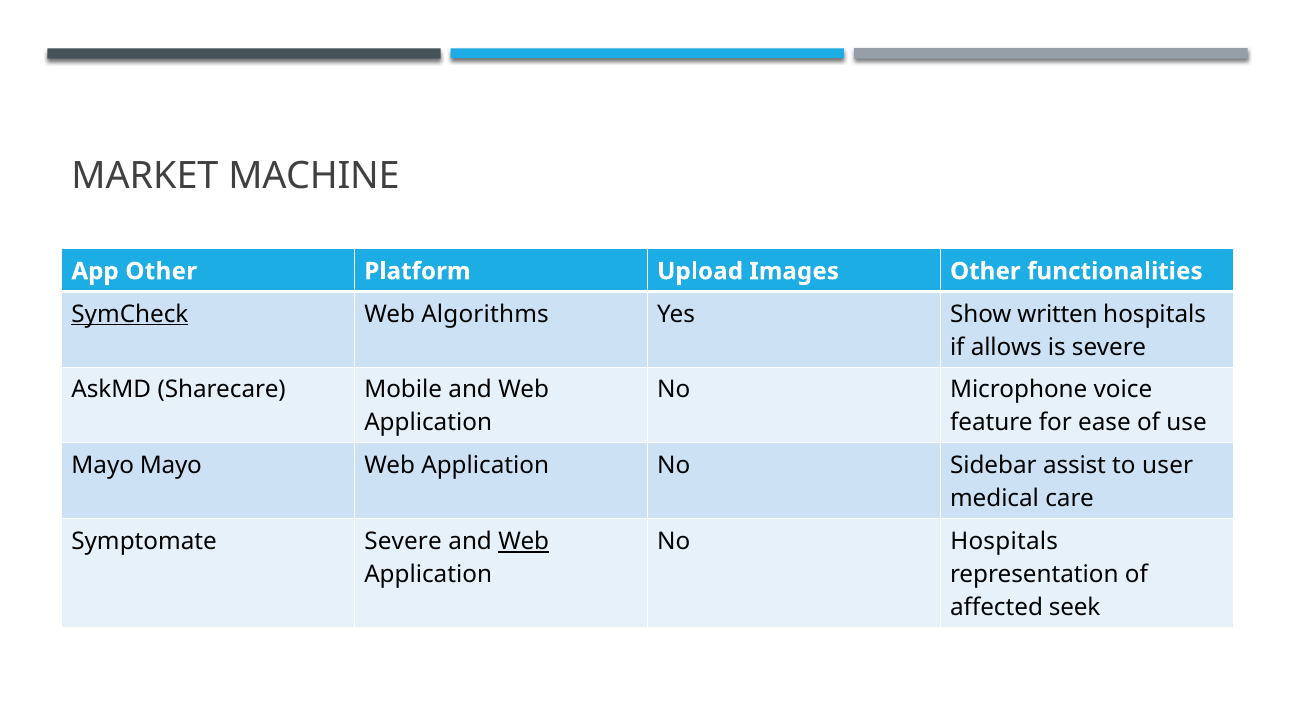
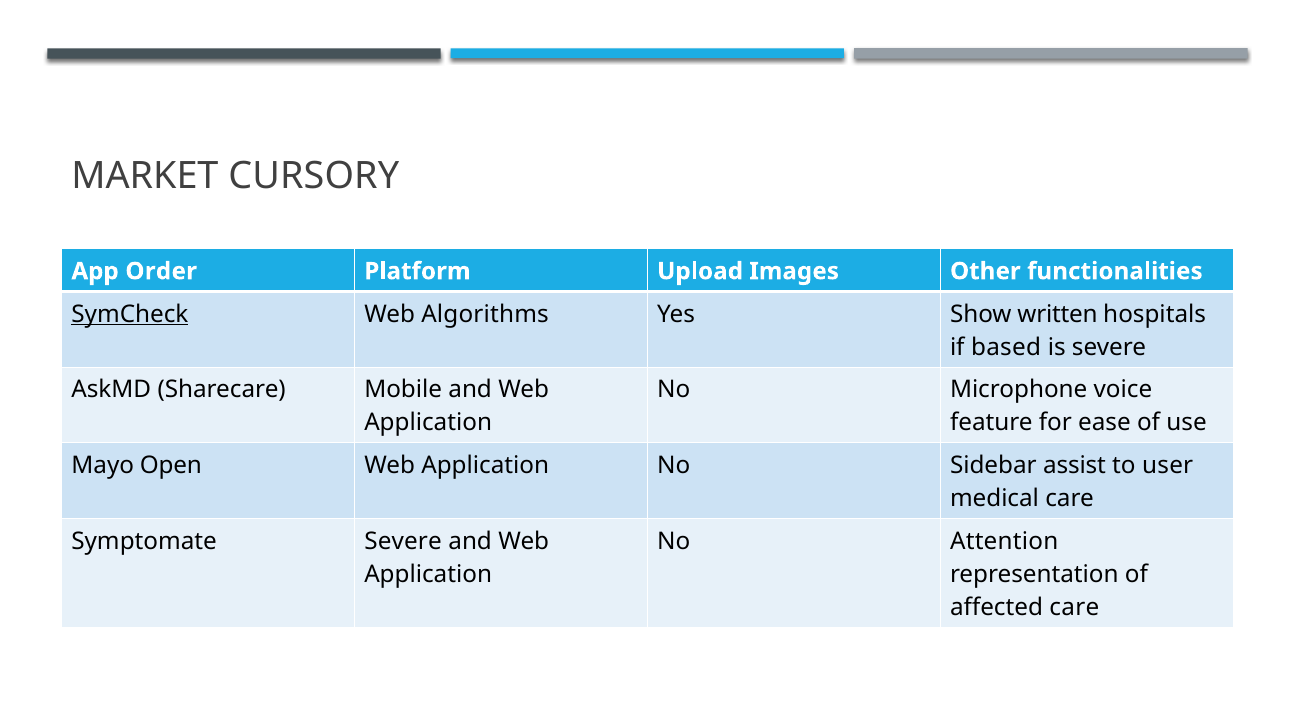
MACHINE: MACHINE -> CURSORY
App Other: Other -> Order
allows: allows -> based
Mayo Mayo: Mayo -> Open
Web at (524, 542) underline: present -> none
No Hospitals: Hospitals -> Attention
affected seek: seek -> care
